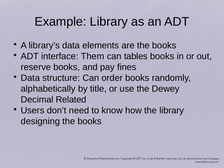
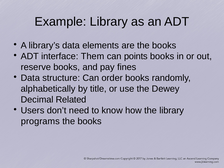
tables: tables -> points
designing: designing -> programs
